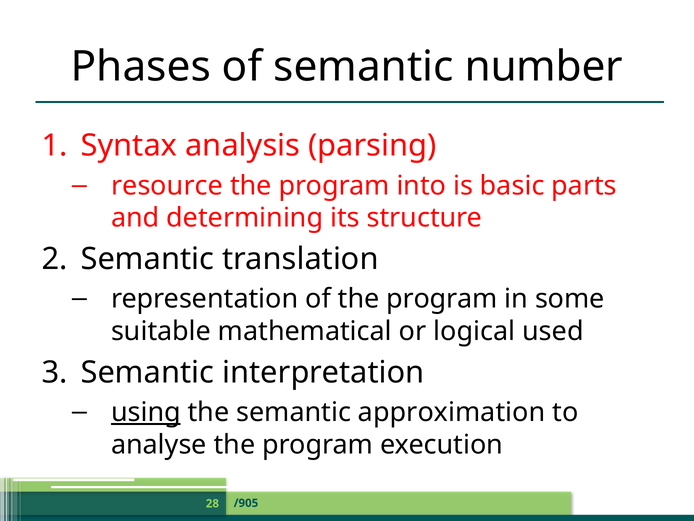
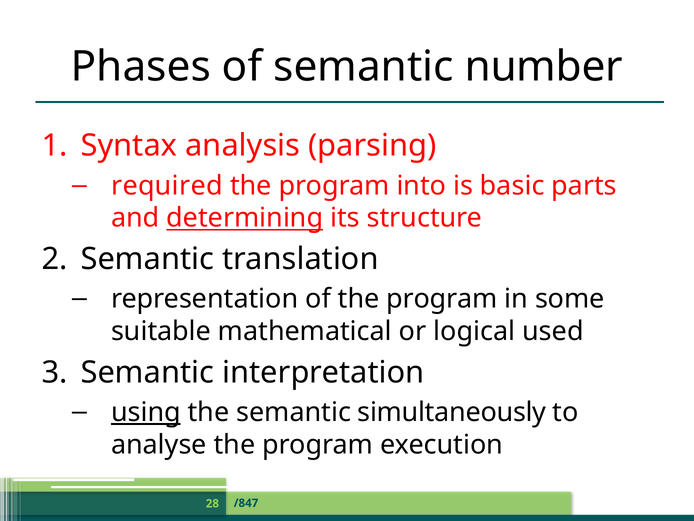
resource: resource -> required
determining underline: none -> present
approximation: approximation -> simultaneously
/905: /905 -> /847
